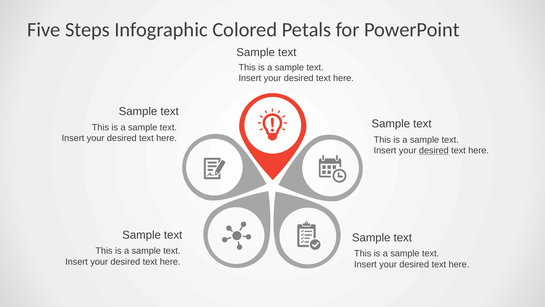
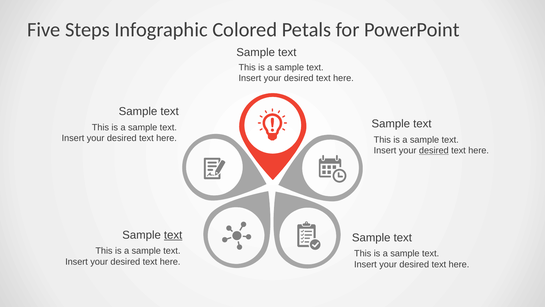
text at (173, 235) underline: none -> present
